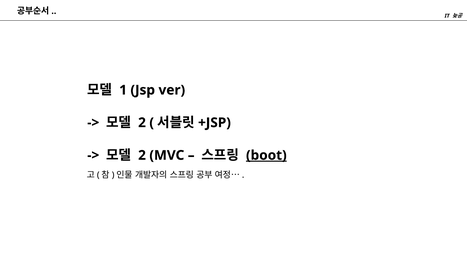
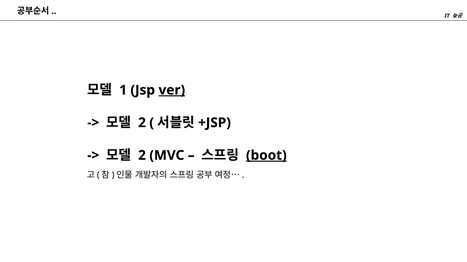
ver underline: none -> present
